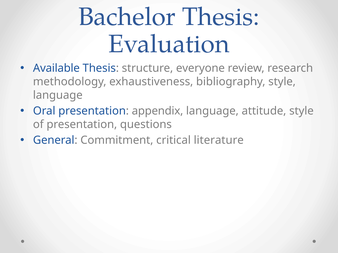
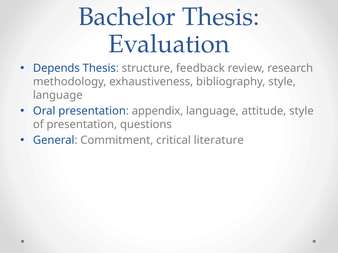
Available: Available -> Depends
everyone: everyone -> feedback
